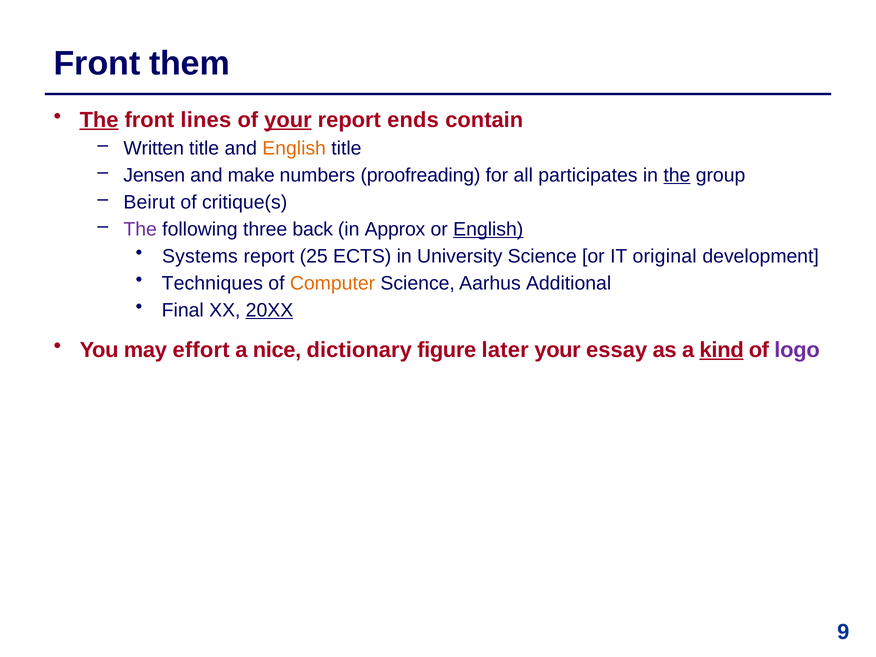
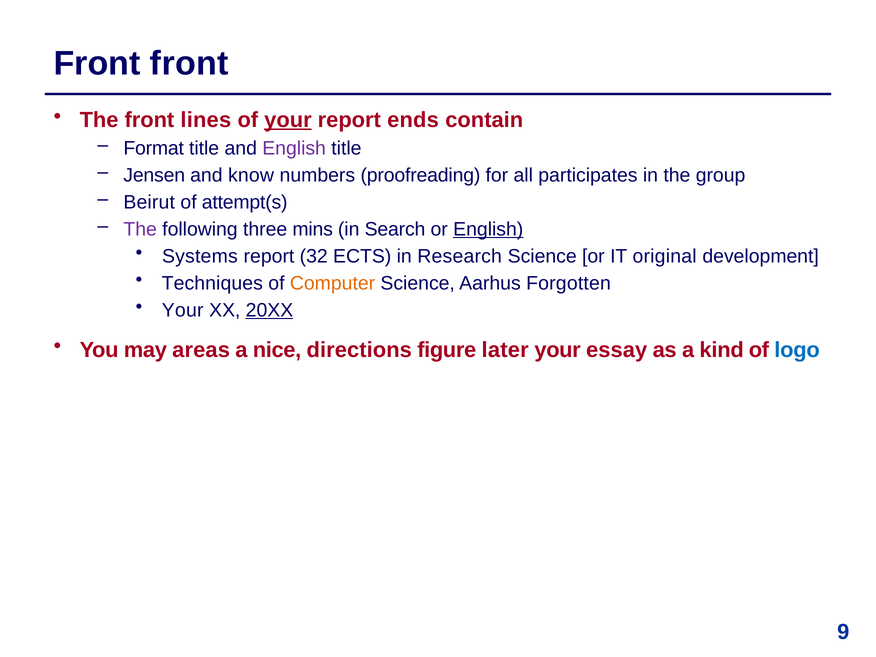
Front them: them -> front
The at (99, 120) underline: present -> none
Written: Written -> Format
English at (294, 148) colour: orange -> purple
make: make -> know
the at (677, 175) underline: present -> none
critique(s: critique(s -> attempt(s
back: back -> mins
Approx: Approx -> Search
25: 25 -> 32
University: University -> Research
Additional: Additional -> Forgotten
Final at (183, 310): Final -> Your
effort: effort -> areas
dictionary: dictionary -> directions
kind underline: present -> none
logo colour: purple -> blue
